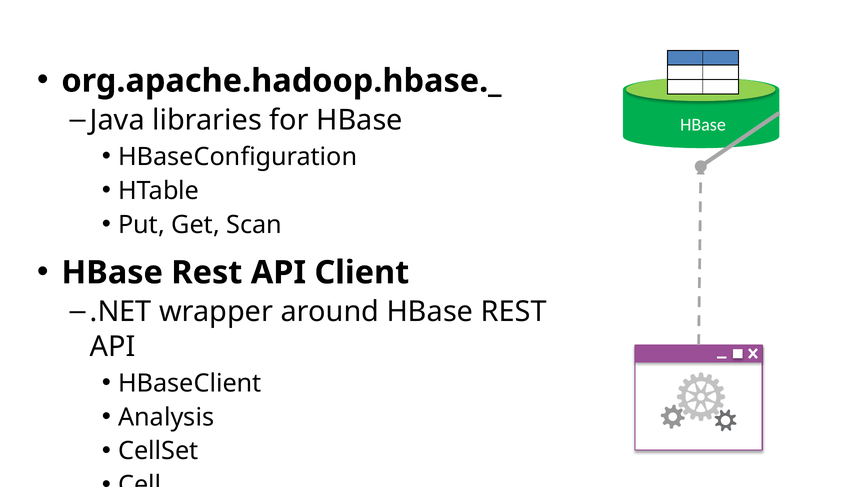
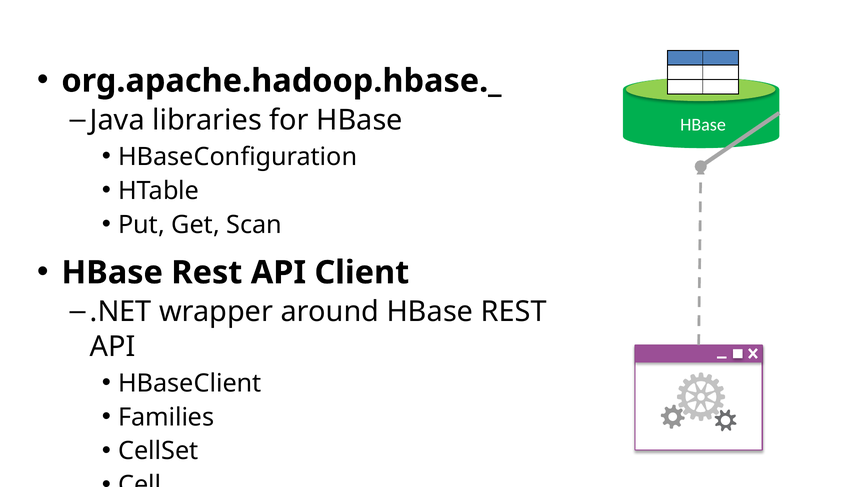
Analysis: Analysis -> Families
